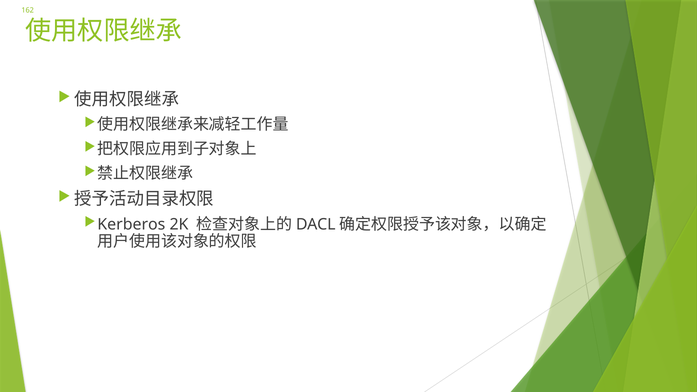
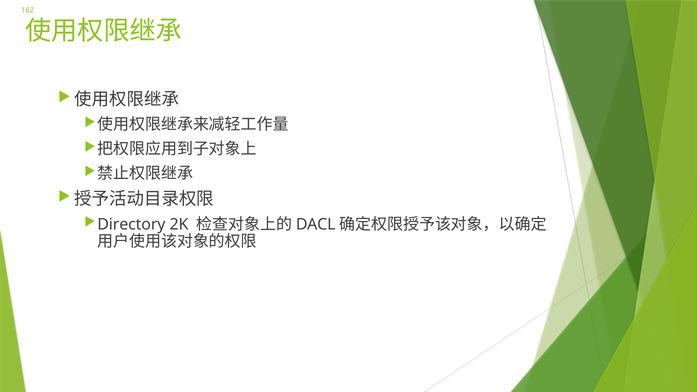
Kerberos: Kerberos -> Directory
